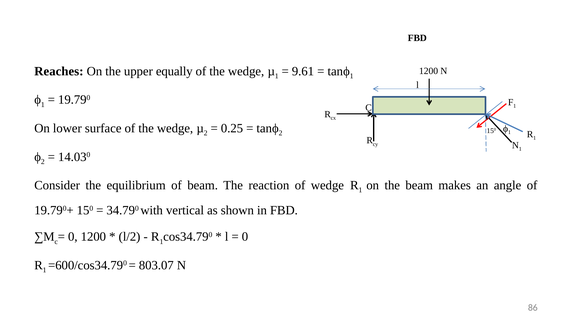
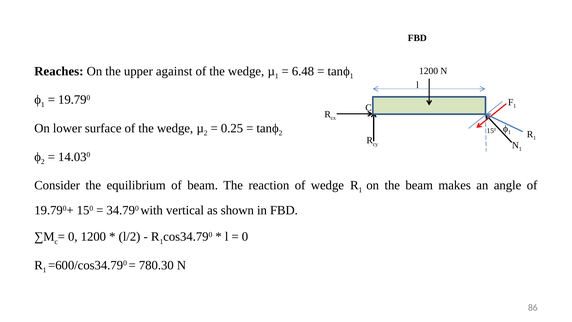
equally: equally -> against
9.61: 9.61 -> 6.48
803.07: 803.07 -> 780.30
